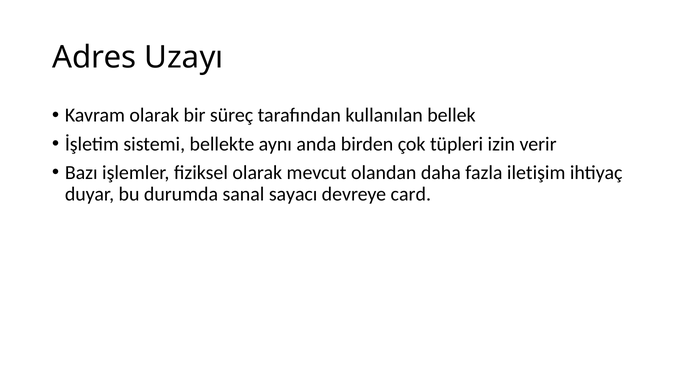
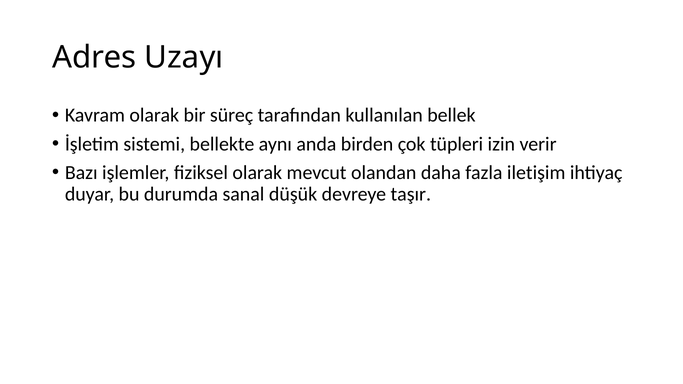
sayacı: sayacı -> düşük
card: card -> taşır
